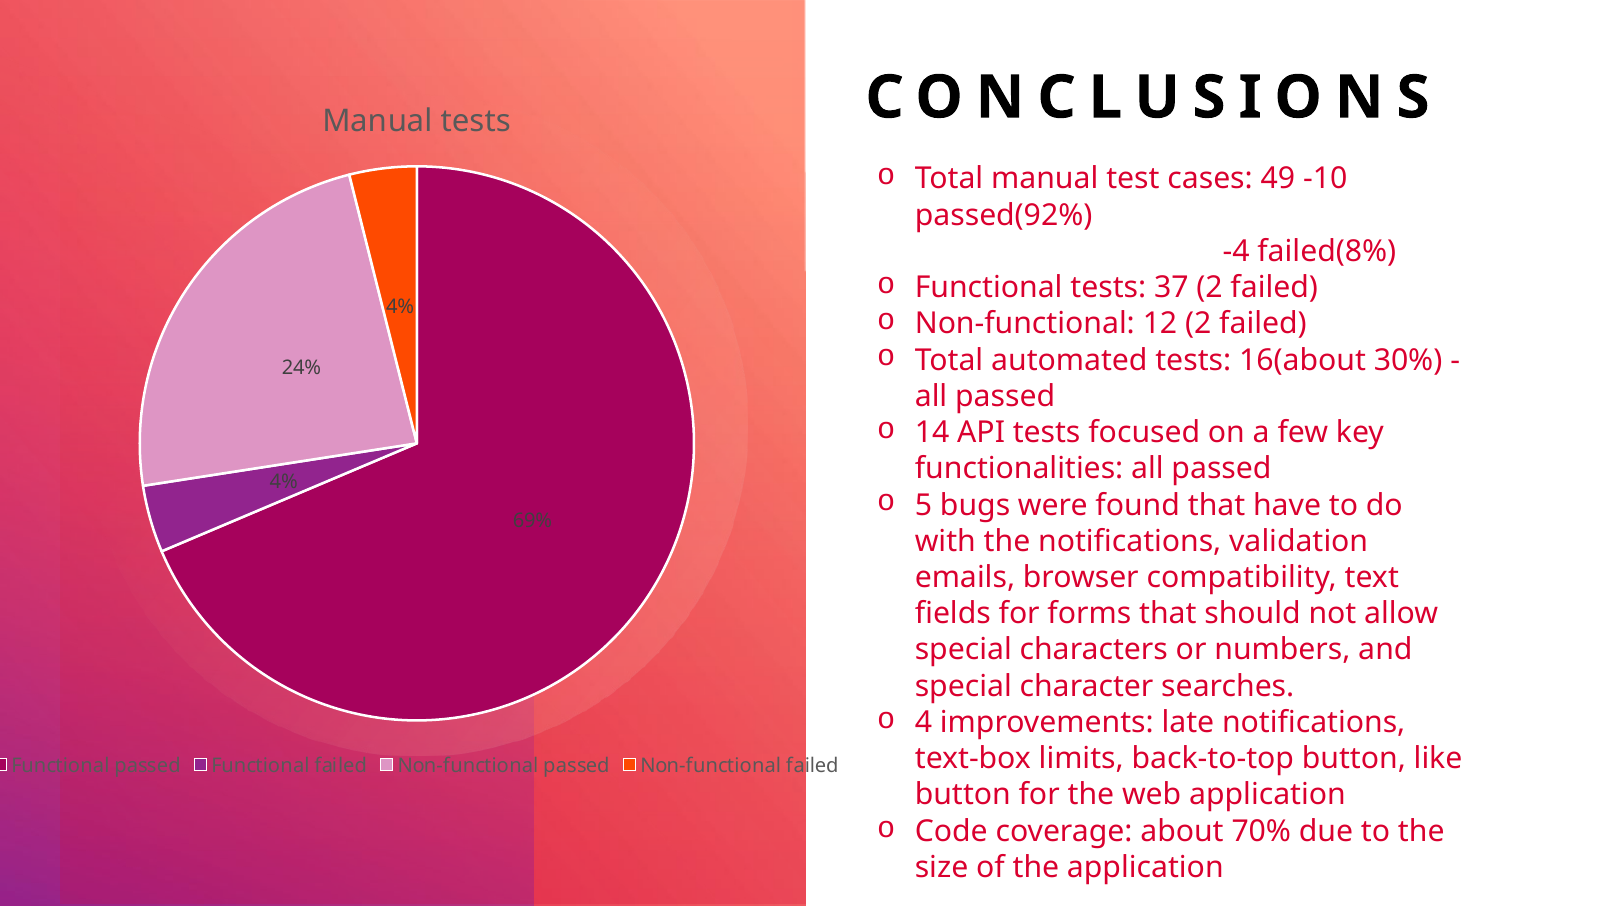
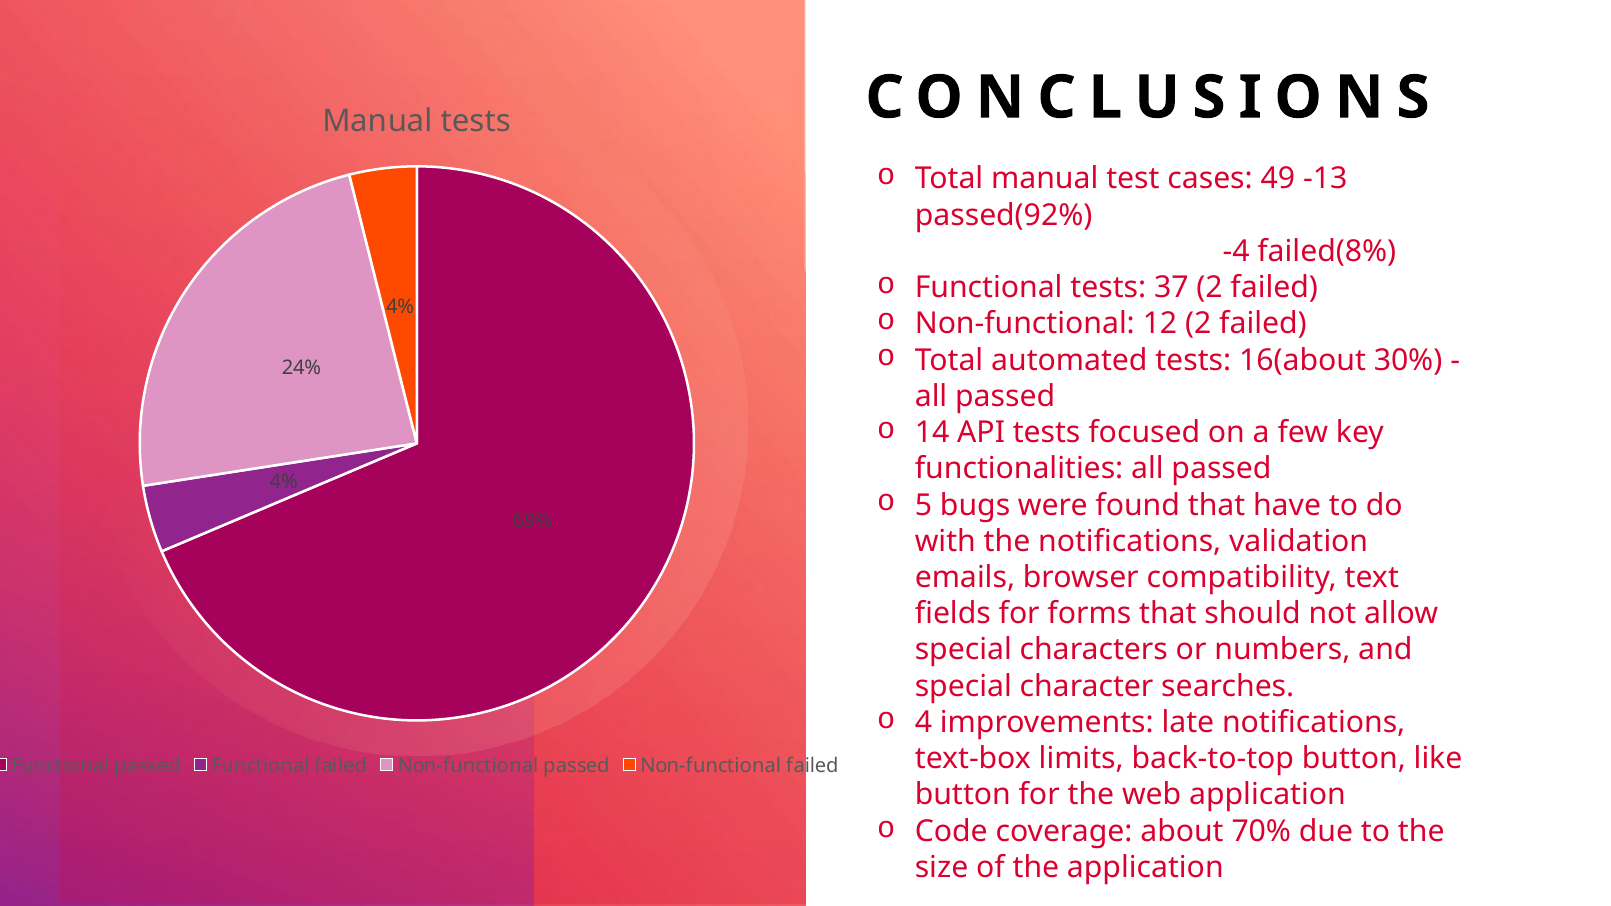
-10: -10 -> -13
